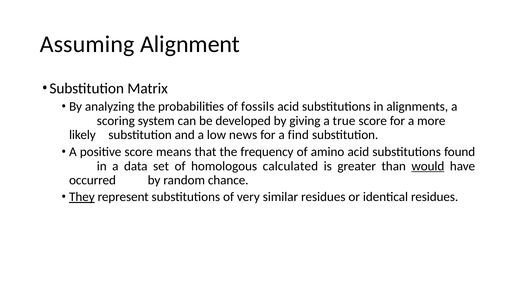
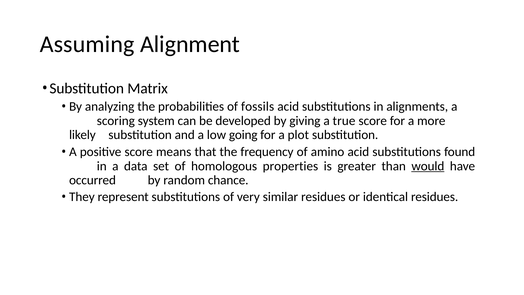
news: news -> going
find: find -> plot
calculated: calculated -> properties
They underline: present -> none
